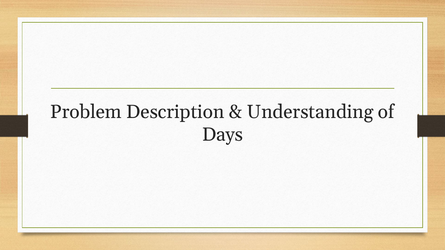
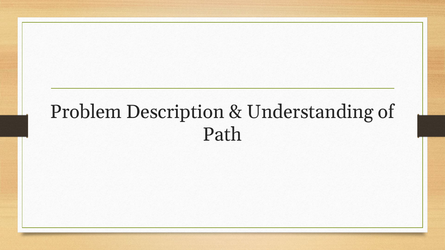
Days: Days -> Path
